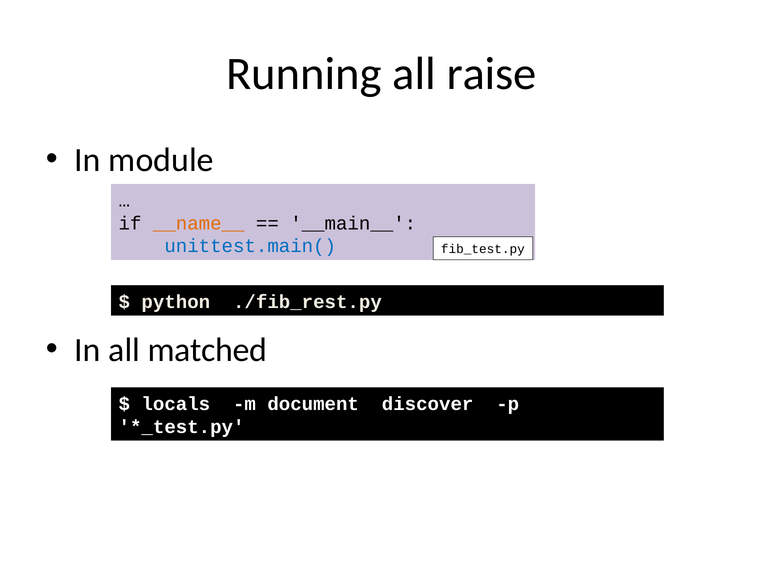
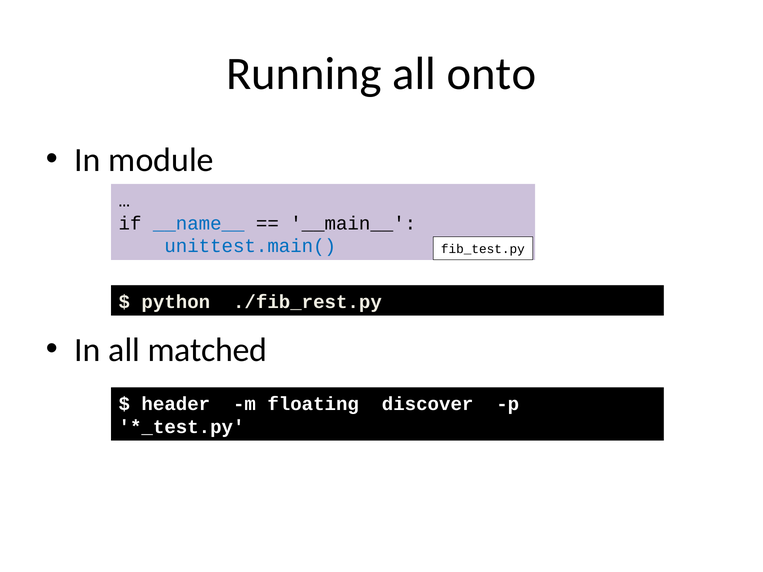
raise: raise -> onto
__name__ colour: orange -> blue
locals: locals -> header
document: document -> floating
